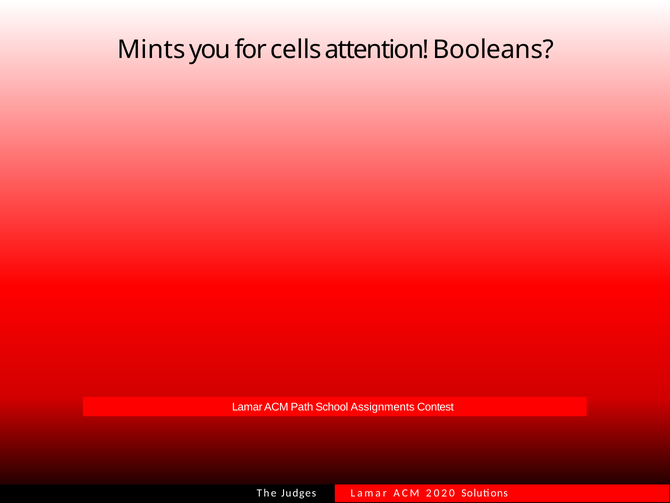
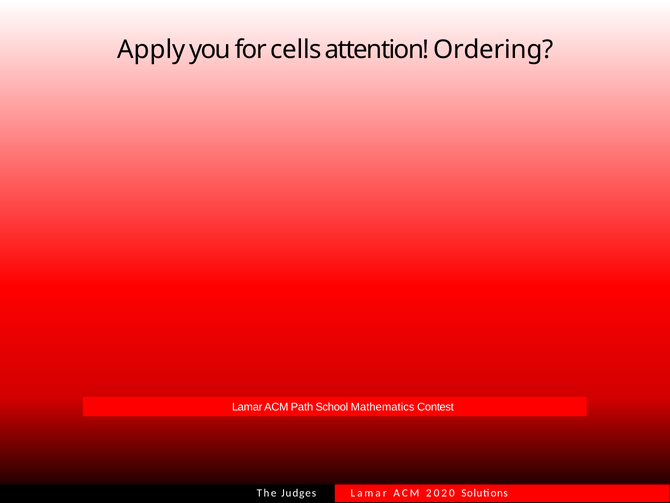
Mints: Mints -> Apply
Booleans: Booleans -> Ordering
Assignments: Assignments -> Mathematics
